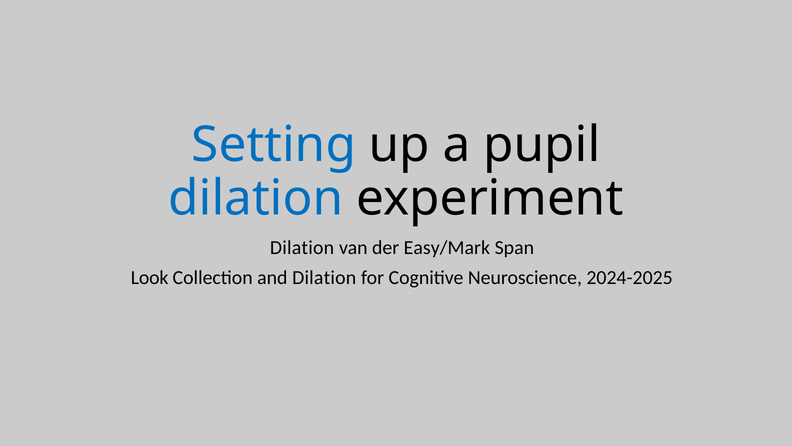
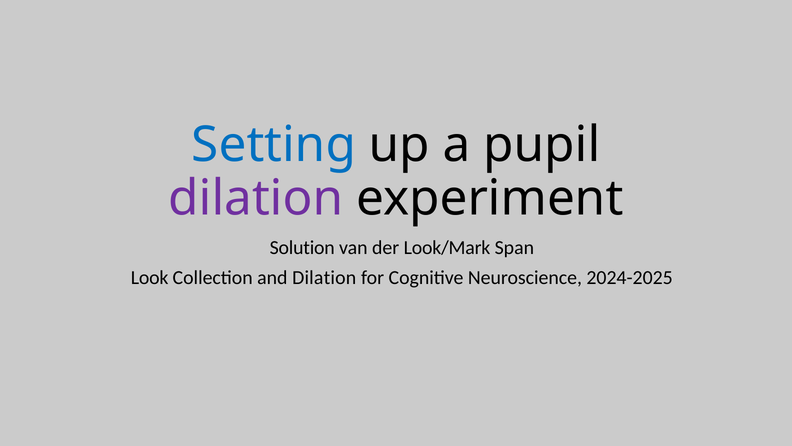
dilation at (256, 198) colour: blue -> purple
Dilation at (302, 248): Dilation -> Solution
Easy/Mark: Easy/Mark -> Look/Mark
